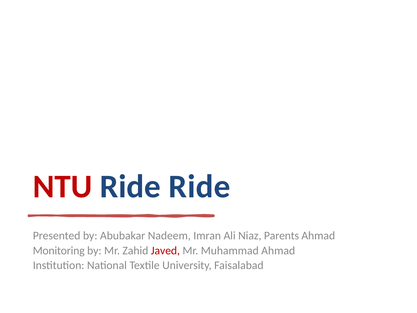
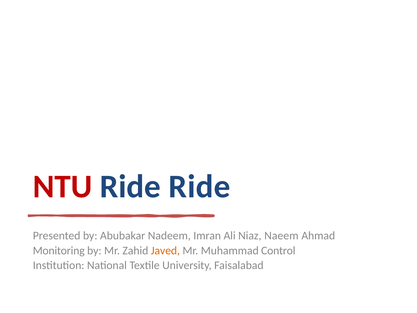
Parents: Parents -> Naeem
Javed colour: red -> orange
Muhammad Ahmad: Ahmad -> Control
